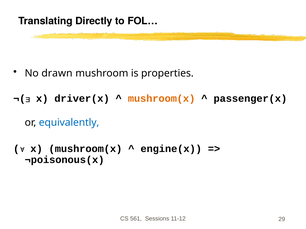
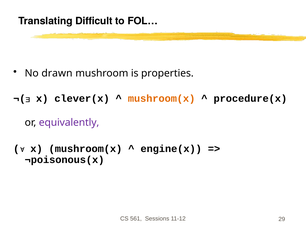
Directly: Directly -> Difficult
driver(x: driver(x -> clever(x
passenger(x: passenger(x -> procedure(x
equivalently colour: blue -> purple
